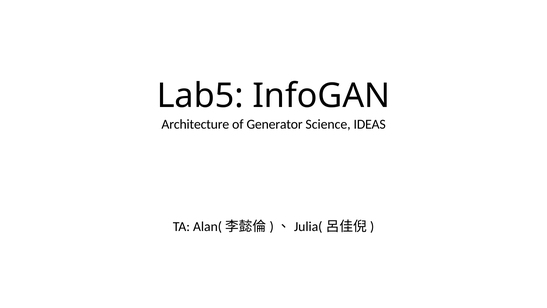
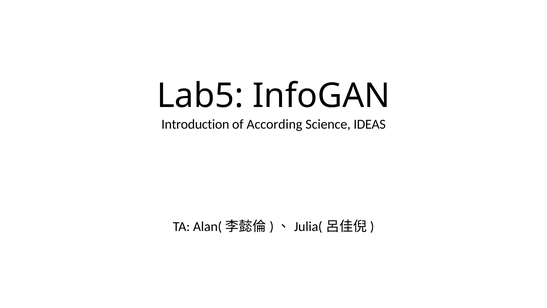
Architecture: Architecture -> Introduction
Generator: Generator -> According
